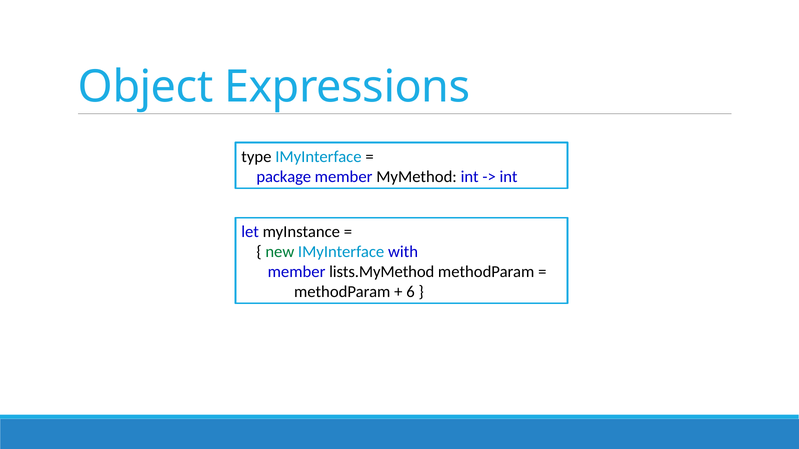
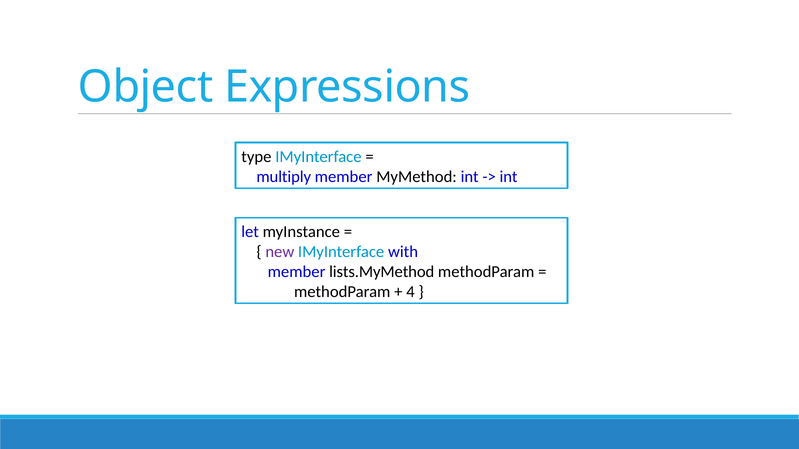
package: package -> multiply
new colour: green -> purple
6: 6 -> 4
